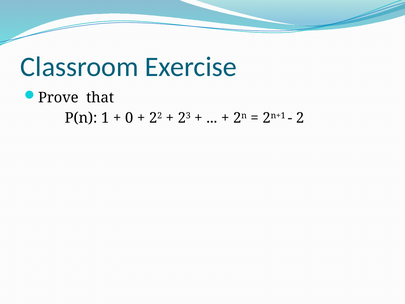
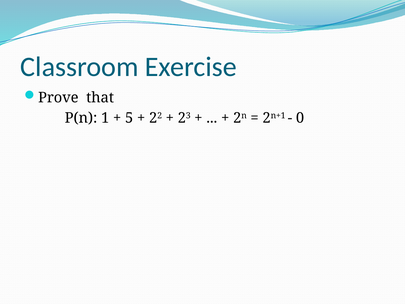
0: 0 -> 5
2: 2 -> 0
